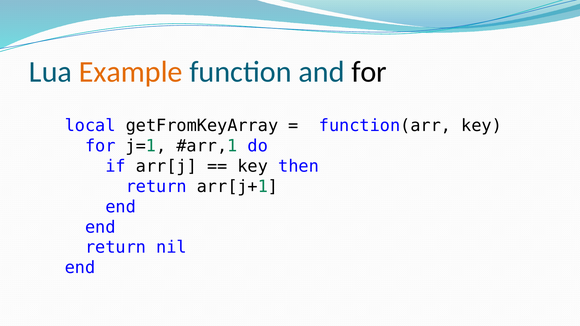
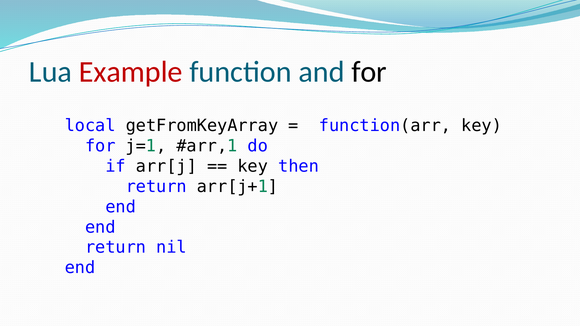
Example colour: orange -> red
